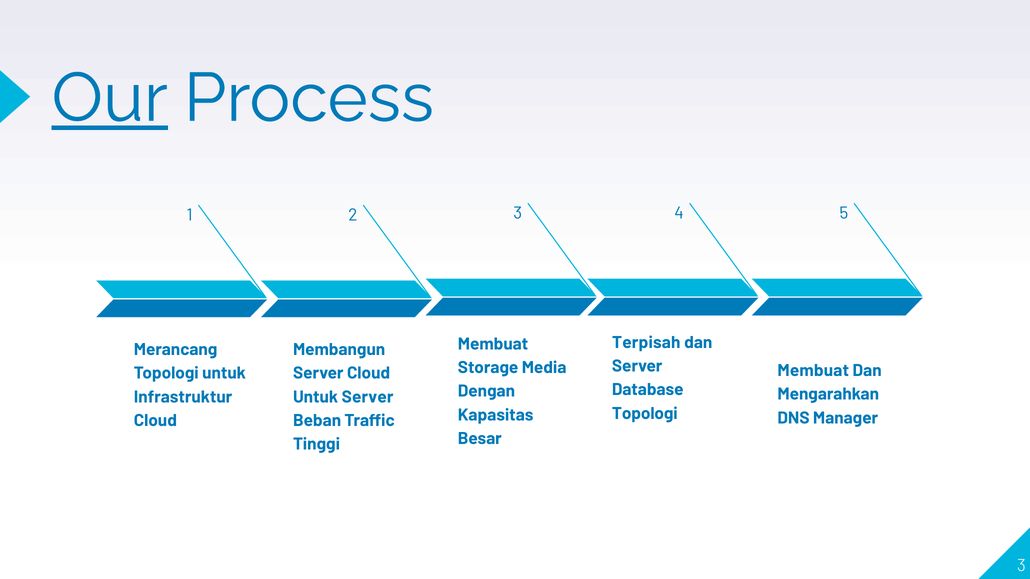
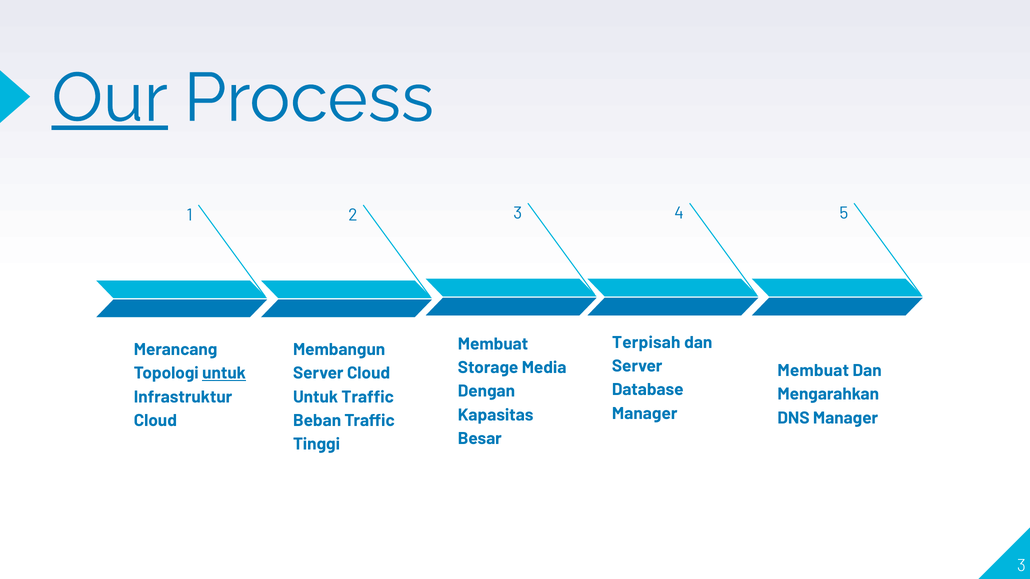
untuk at (224, 374) underline: none -> present
Untuk Server: Server -> Traffic
Topologi at (645, 414): Topologi -> Manager
